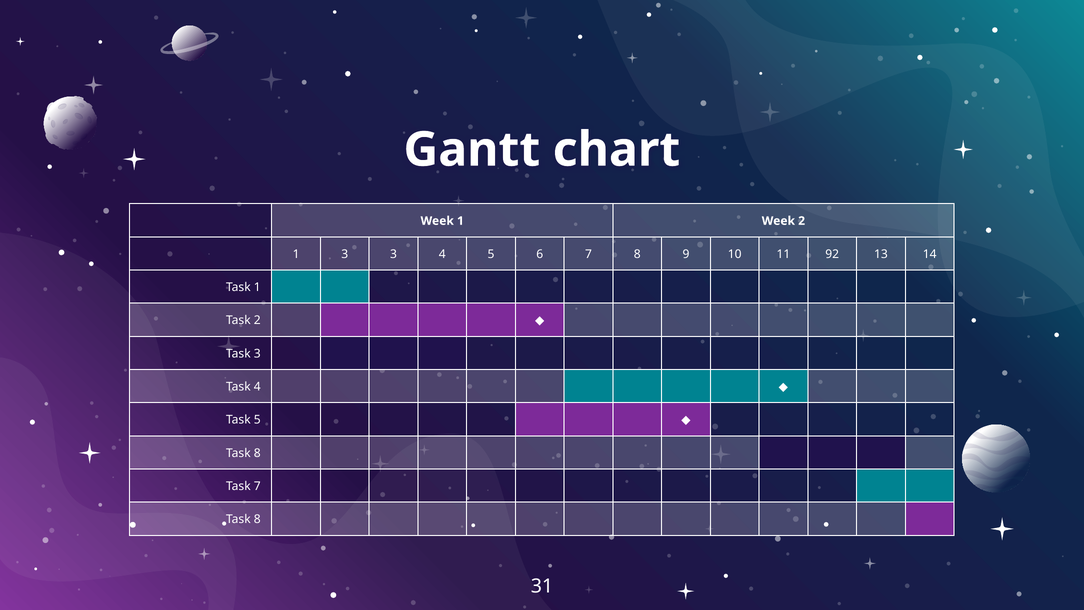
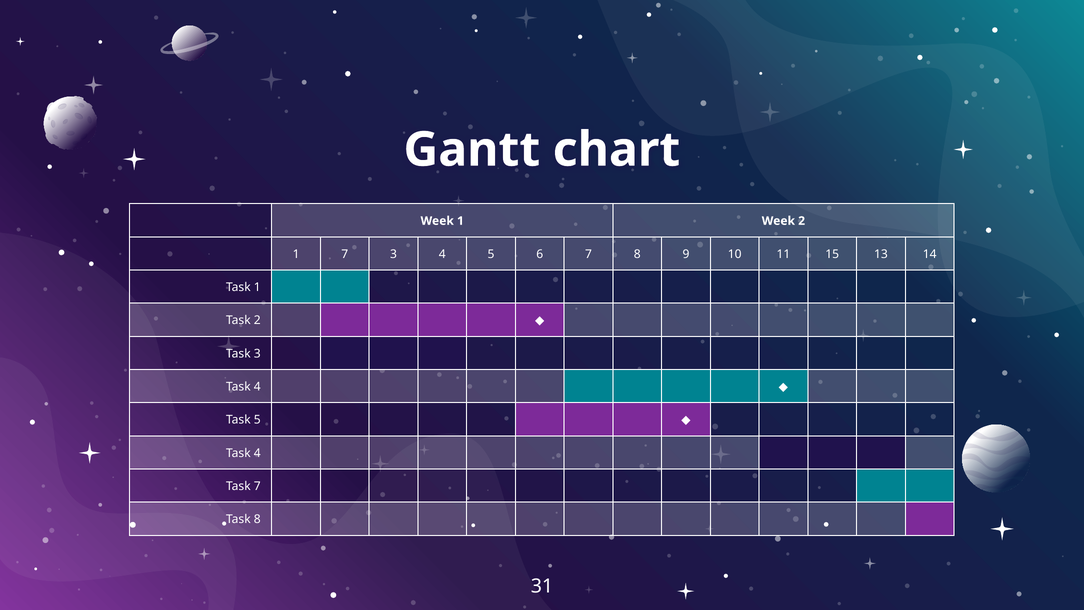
1 3: 3 -> 7
92: 92 -> 15
8 at (257, 453): 8 -> 4
